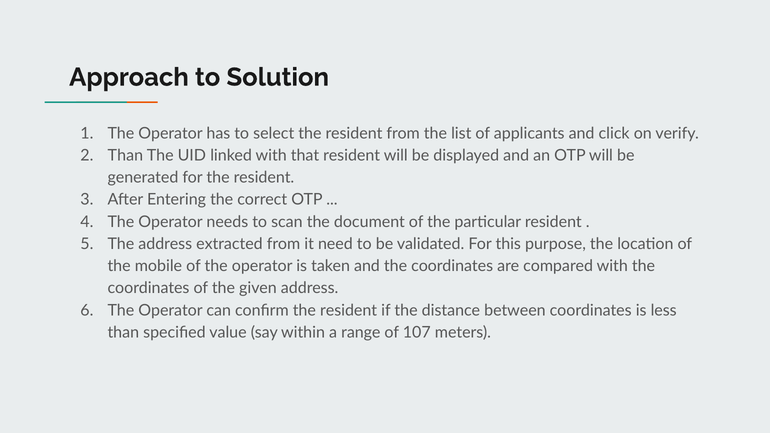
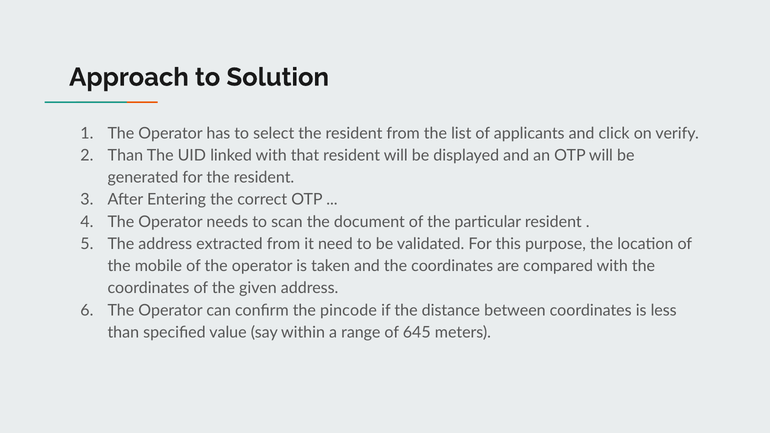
confirm the resident: resident -> pincode
107: 107 -> 645
